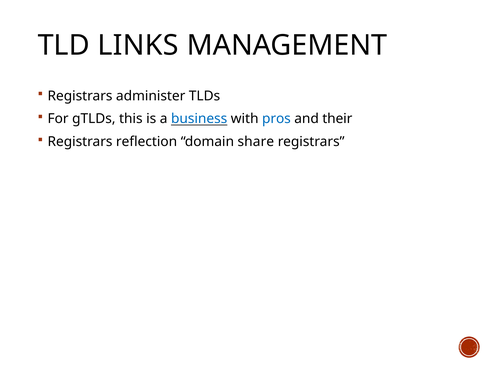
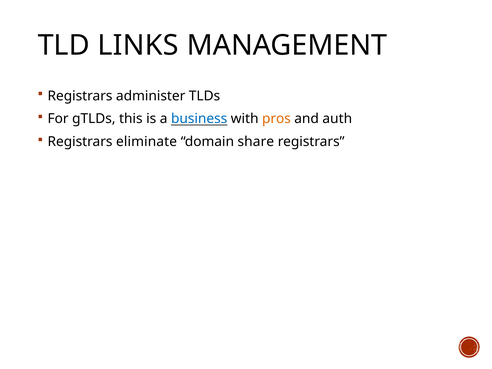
pros colour: blue -> orange
their: their -> auth
reflection: reflection -> eliminate
